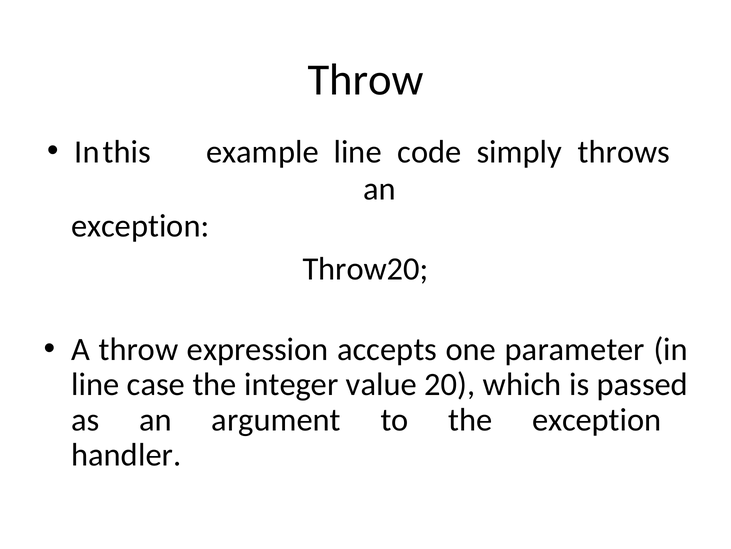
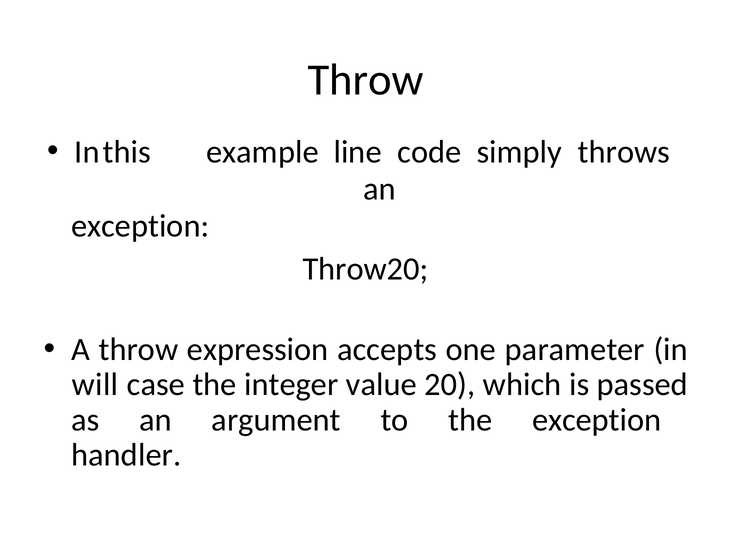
line at (95, 384): line -> will
